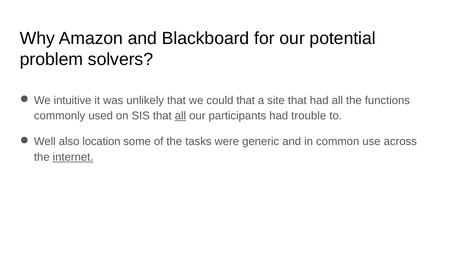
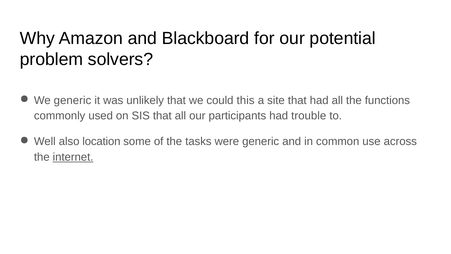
We intuitive: intuitive -> generic
could that: that -> this
all at (180, 116) underline: present -> none
